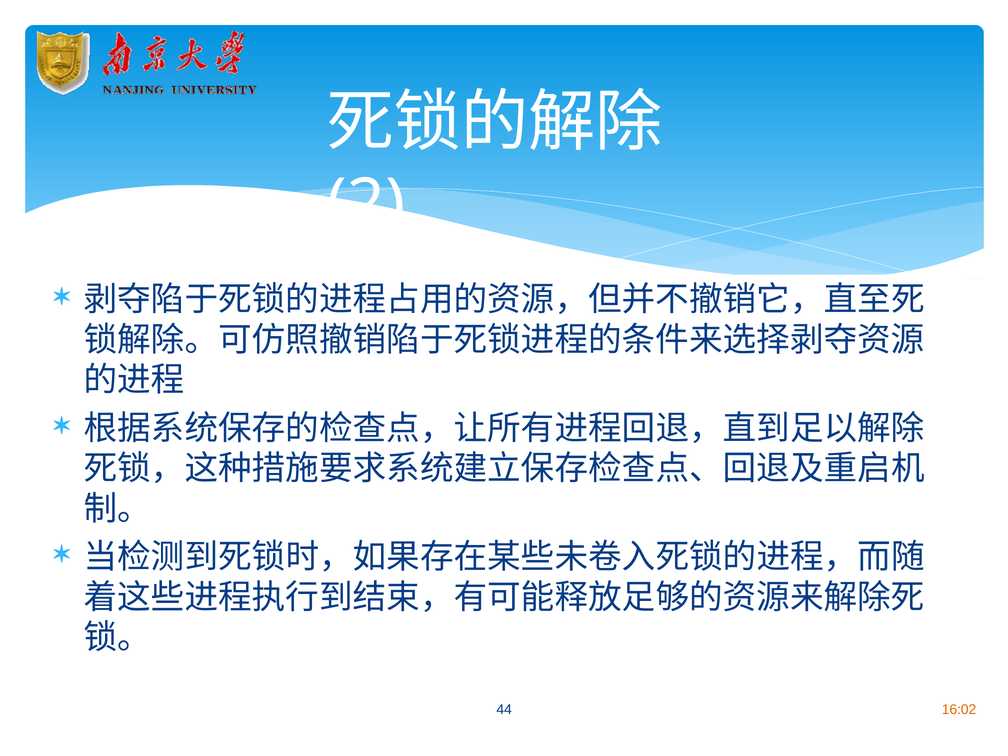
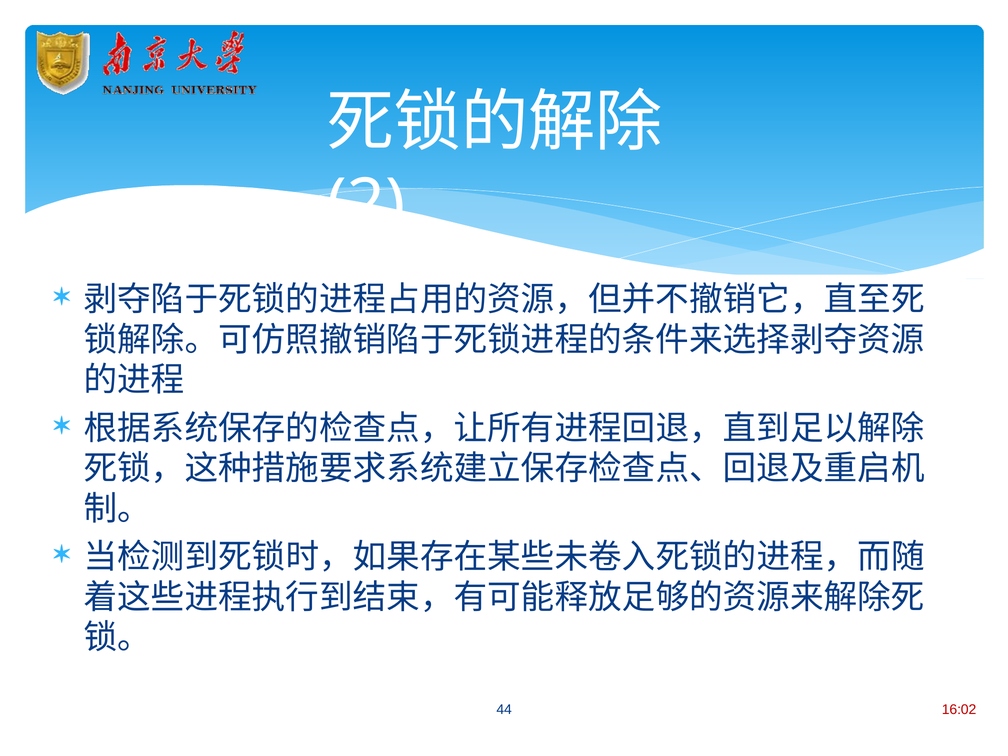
16:02 colour: orange -> red
